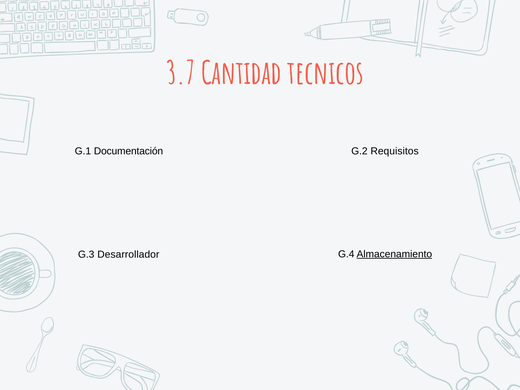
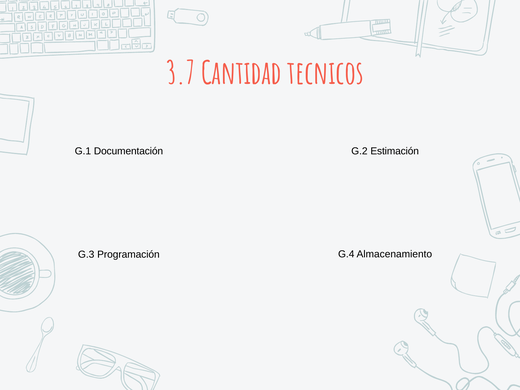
Requisitos: Requisitos -> Estimación
Desarrollador: Desarrollador -> Programación
Almacenamiento underline: present -> none
